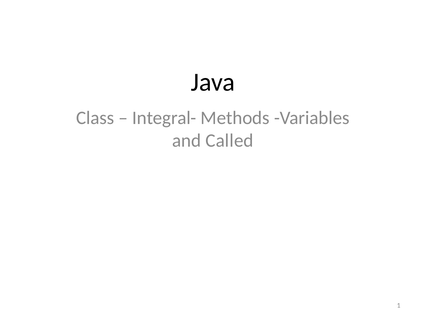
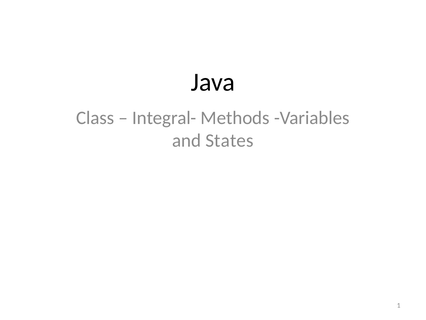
Called: Called -> States
